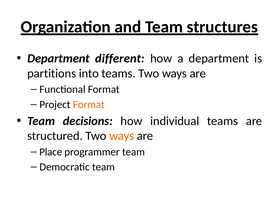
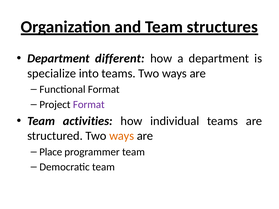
partitions: partitions -> specialize
Format at (89, 105) colour: orange -> purple
decisions: decisions -> activities
